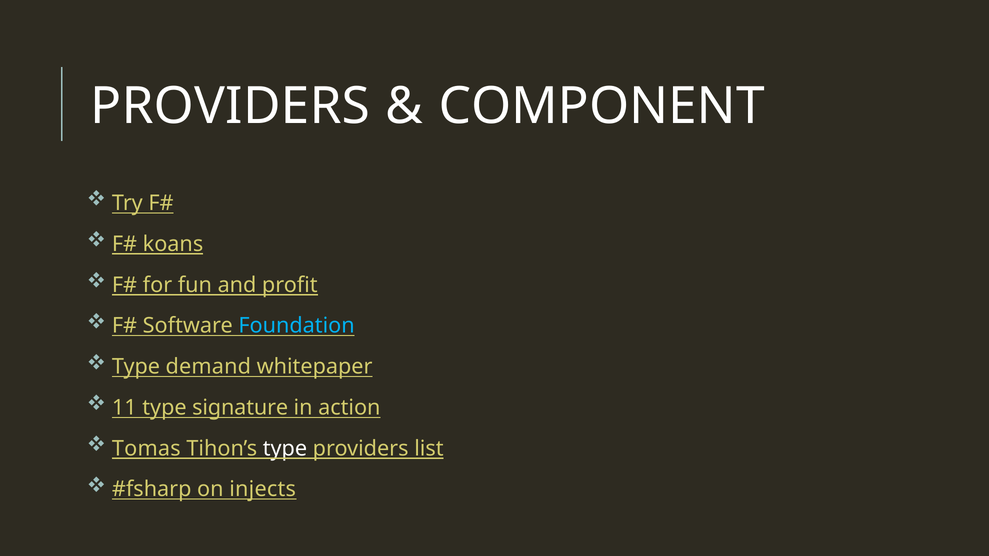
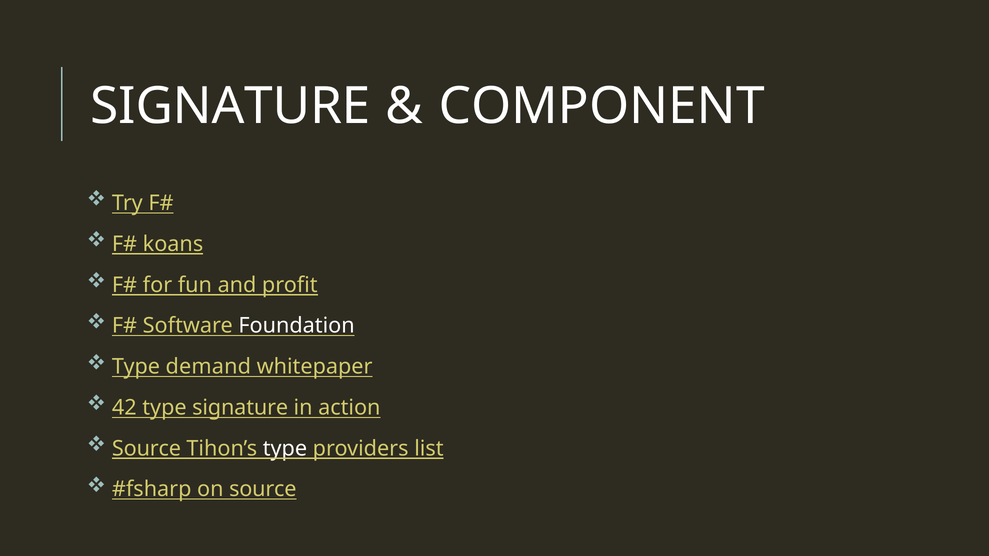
PROVIDERS at (230, 106): PROVIDERS -> SIGNATURE
Foundation colour: light blue -> white
11: 11 -> 42
Tomas at (146, 449): Tomas -> Source
on injects: injects -> source
